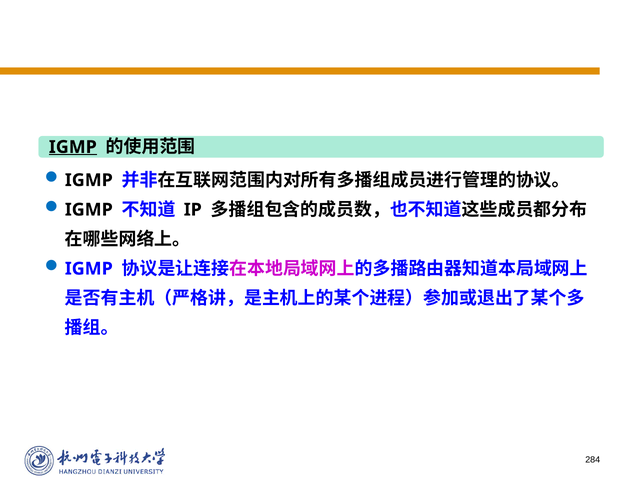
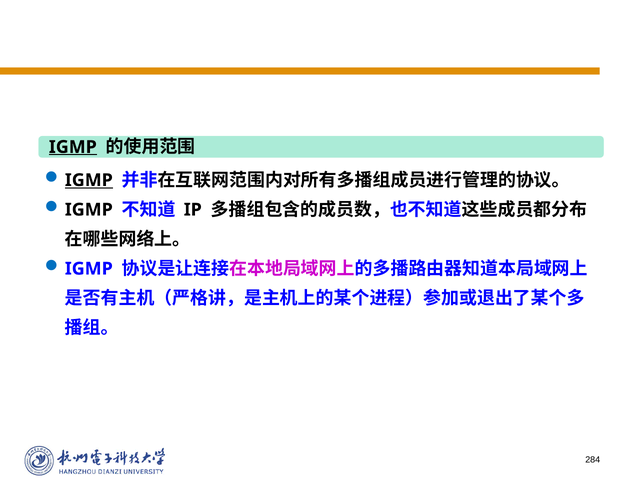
IGMP at (89, 180) underline: none -> present
